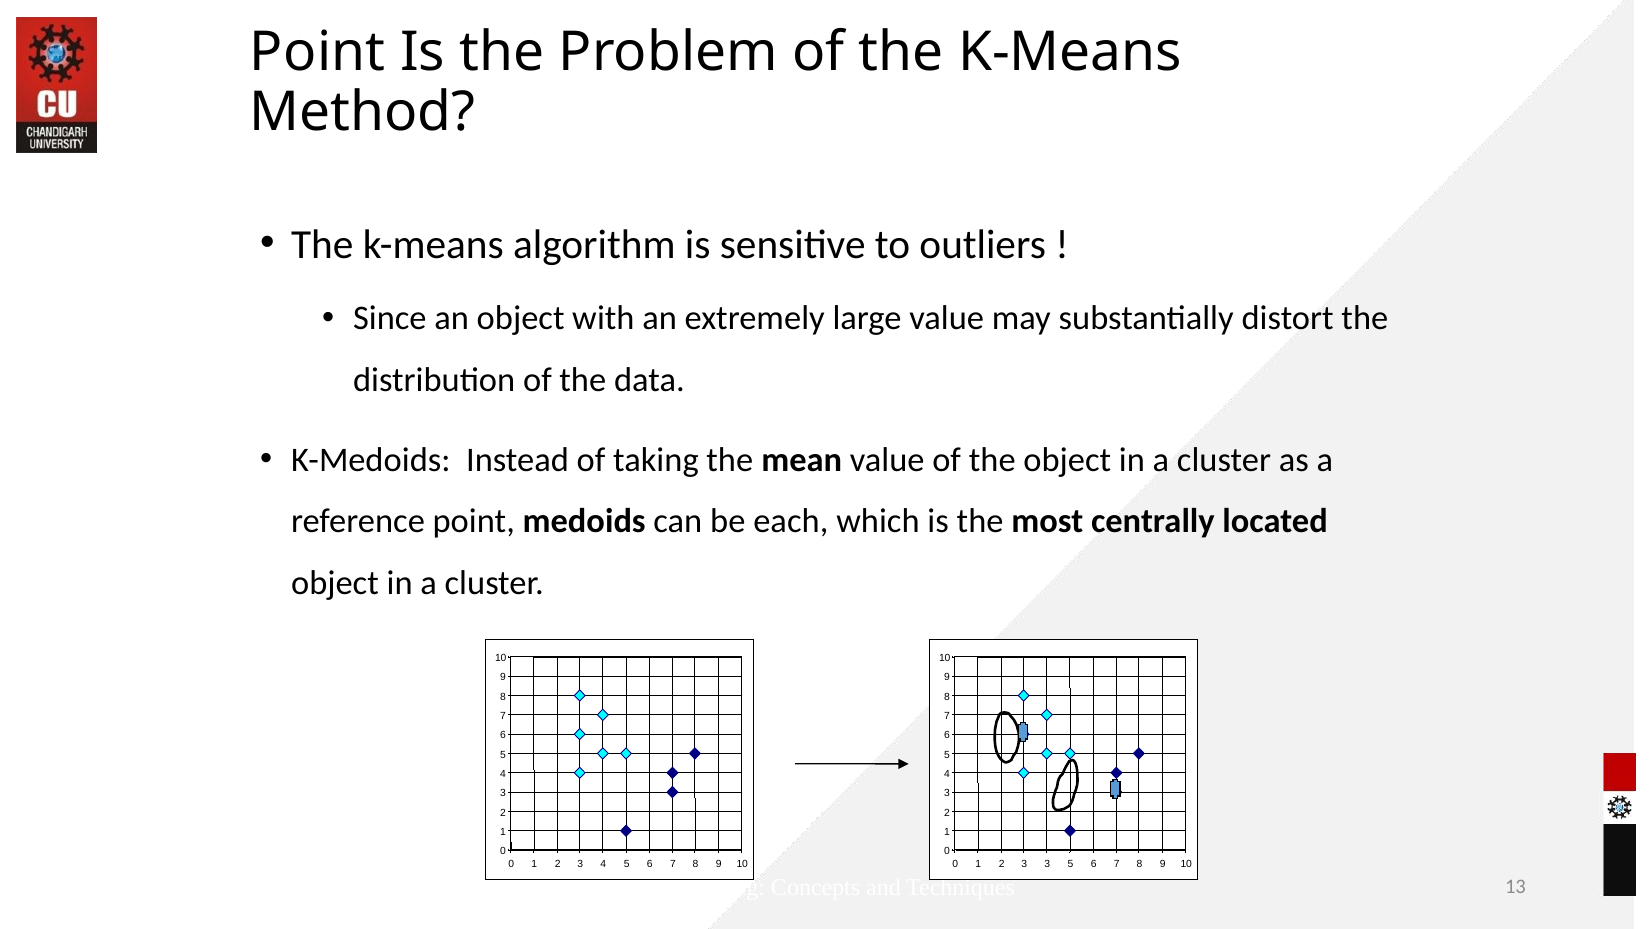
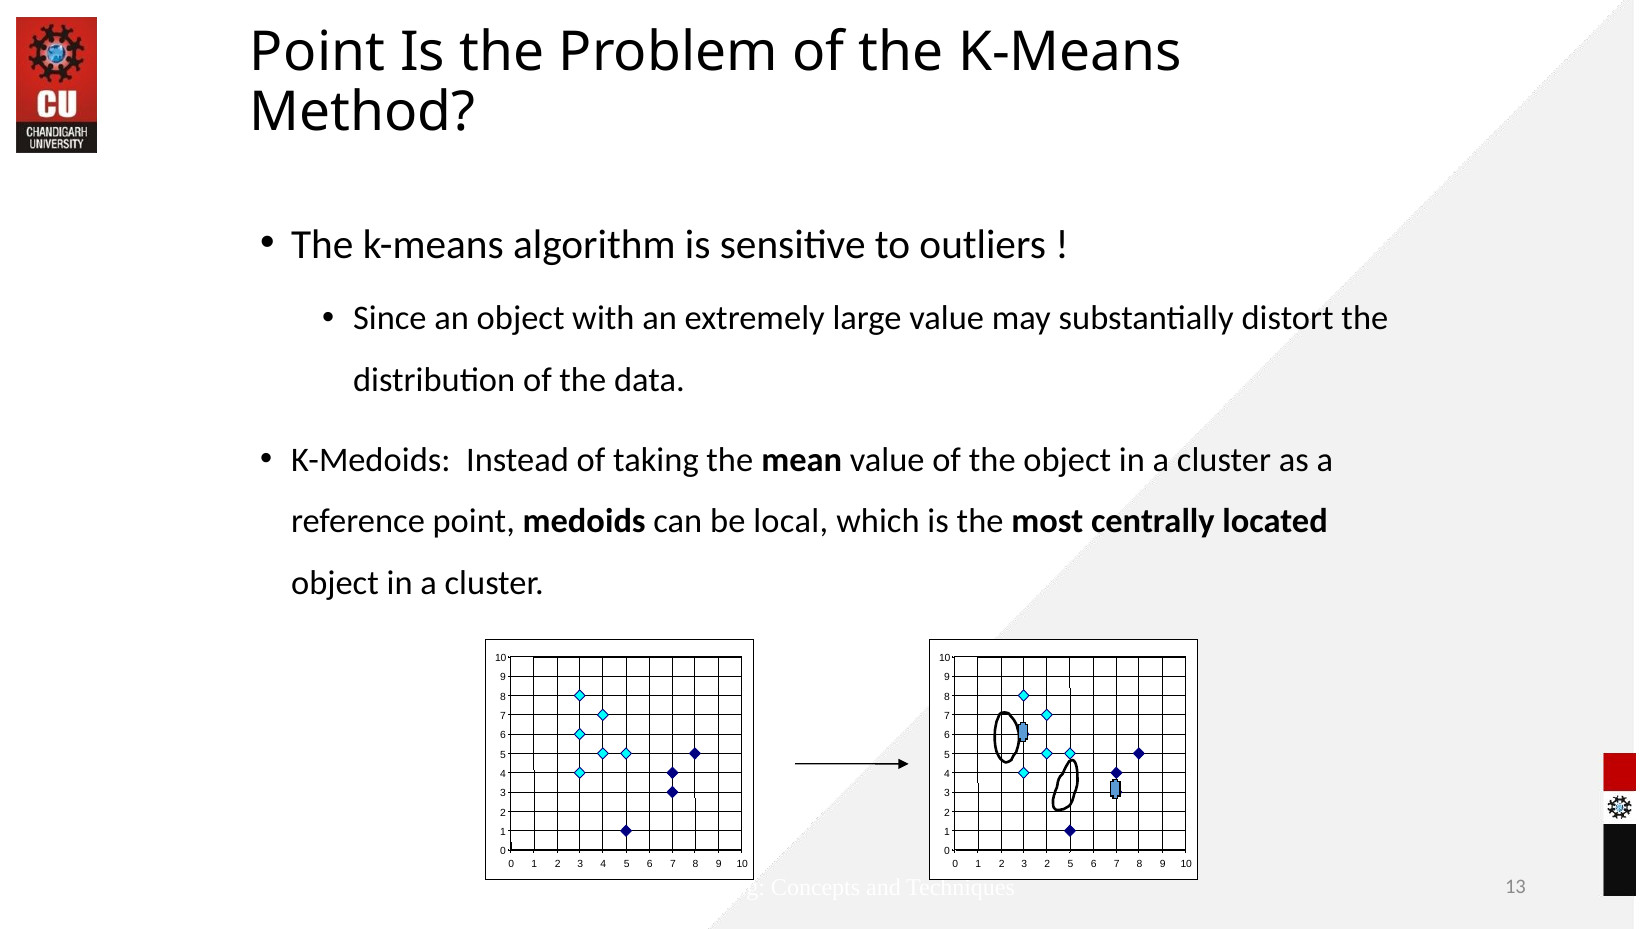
each: each -> local
3 3: 3 -> 2
